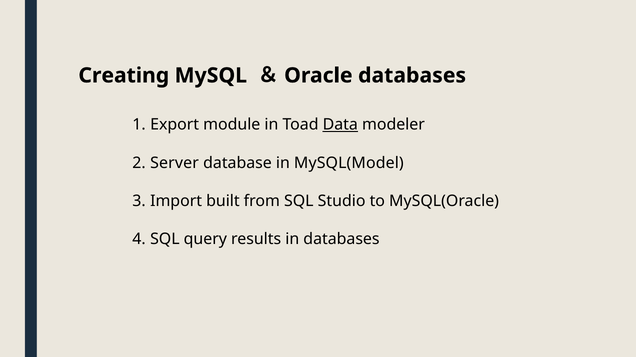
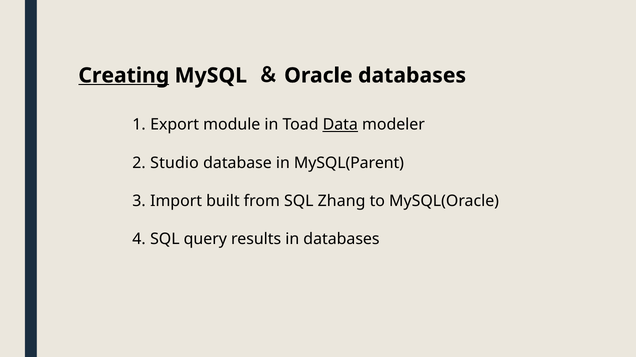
Creating underline: none -> present
Server: Server -> Studio
MySQL(Model: MySQL(Model -> MySQL(Parent
Studio: Studio -> Zhang
